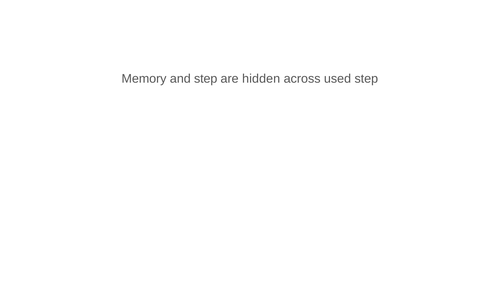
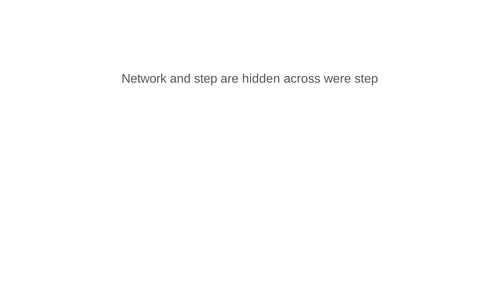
Memory: Memory -> Network
used: used -> were
